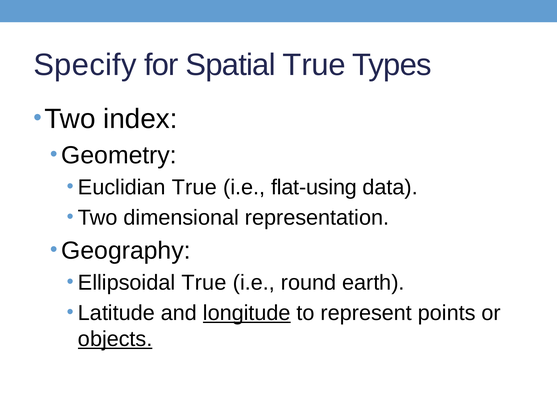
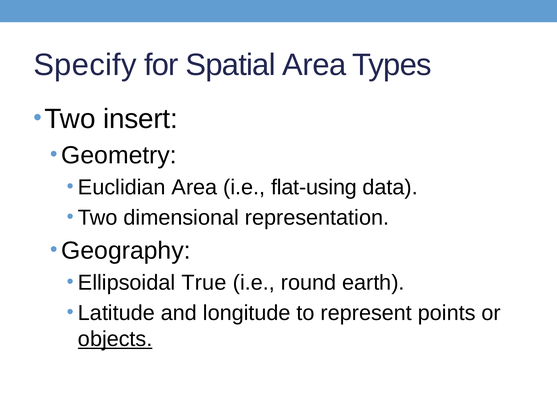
Spatial True: True -> Area
index: index -> insert
Euclidian True: True -> Area
longitude underline: present -> none
